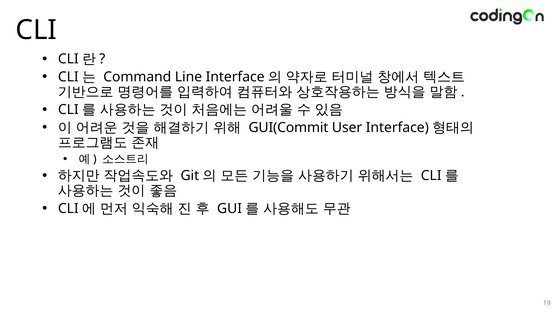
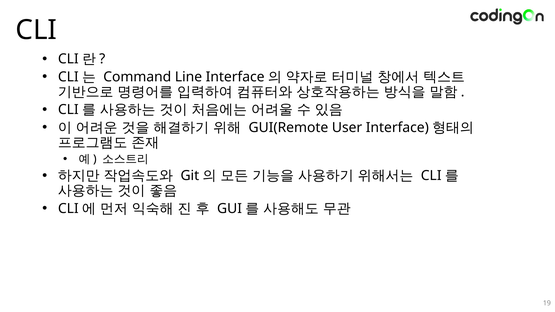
GUI(Commit: GUI(Commit -> GUI(Remote
